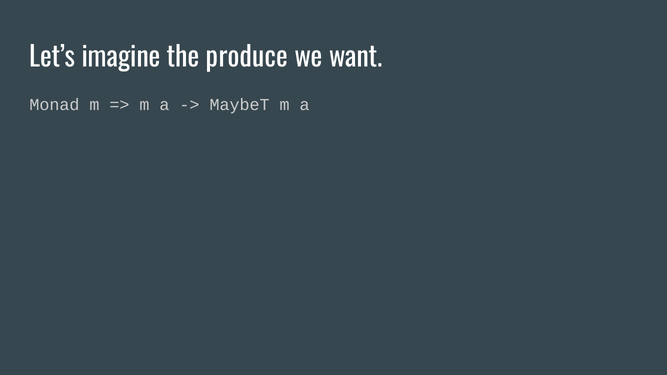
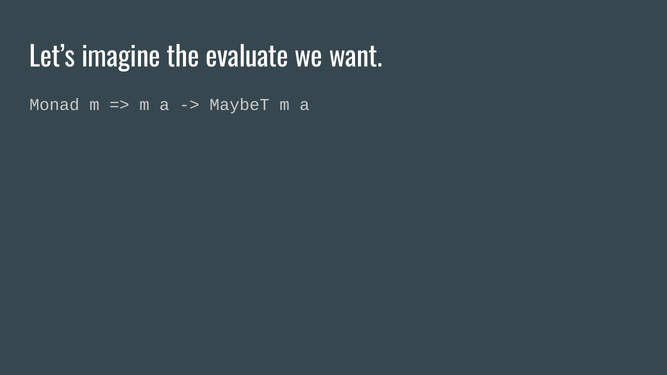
produce: produce -> evaluate
